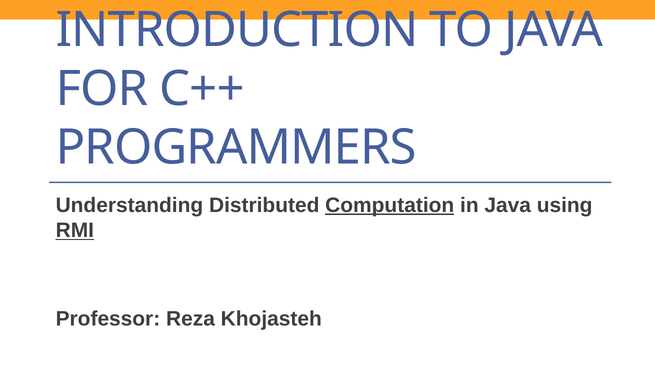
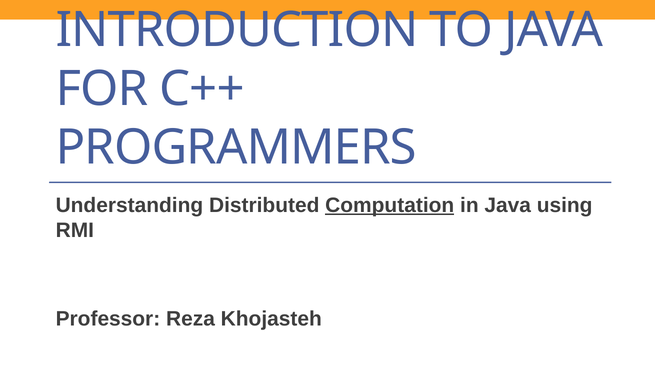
RMI underline: present -> none
